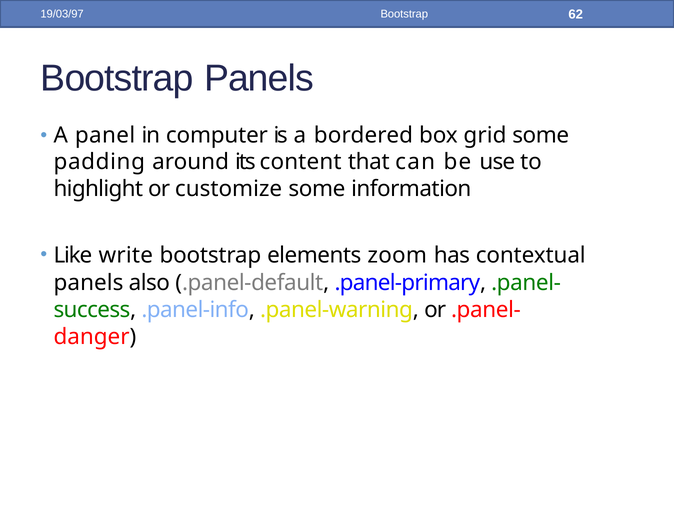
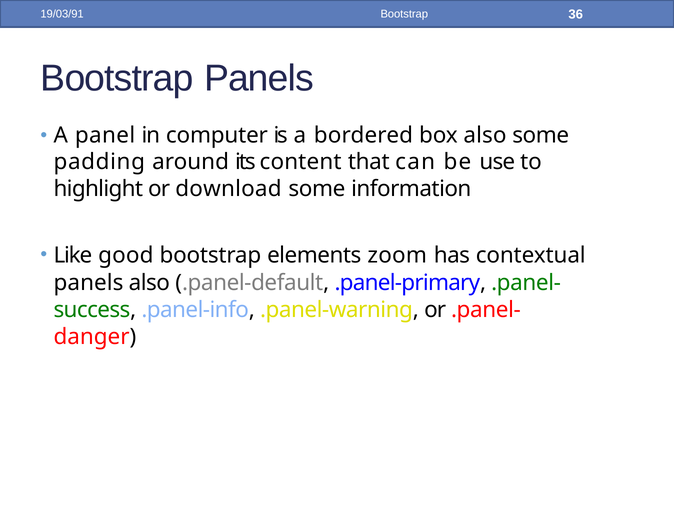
19/03/97: 19/03/97 -> 19/03/91
62: 62 -> 36
box grid: grid -> also
customize: customize -> download
write: write -> good
